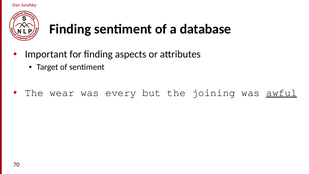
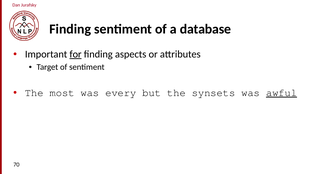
for underline: none -> present
wear: wear -> most
joining: joining -> synsets
